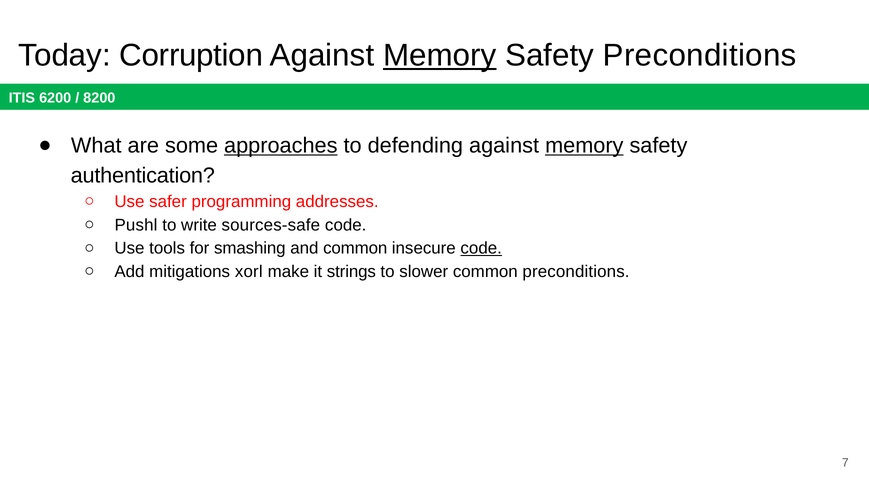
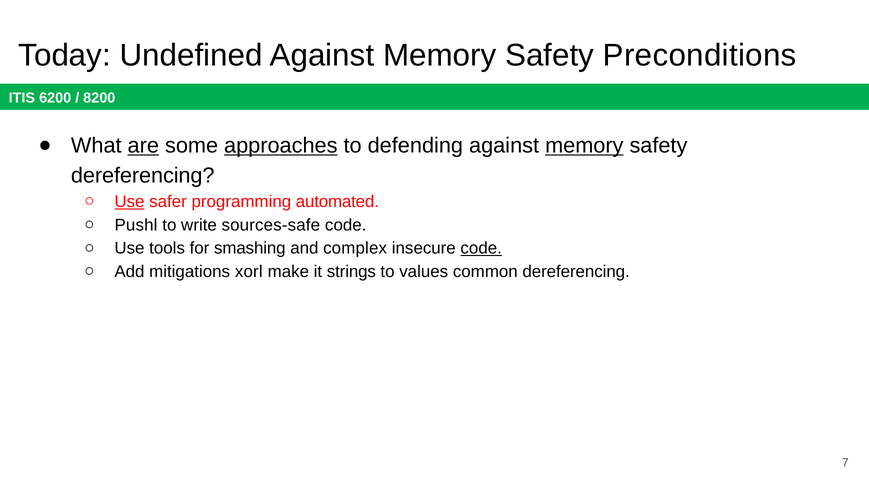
Corruption: Corruption -> Undefined
Memory at (440, 55) underline: present -> none
are underline: none -> present
authentication at (143, 176): authentication -> dereferencing
Use at (129, 202) underline: none -> present
addresses: addresses -> automated
and common: common -> complex
slower: slower -> values
common preconditions: preconditions -> dereferencing
